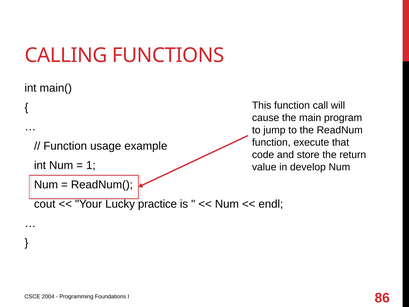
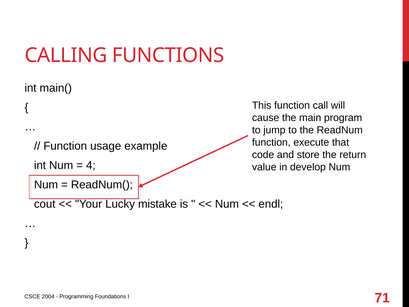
1: 1 -> 4
practice: practice -> mistake
86: 86 -> 71
